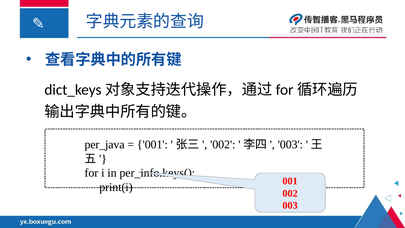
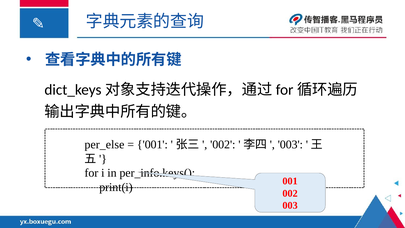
per_java: per_java -> per_else
